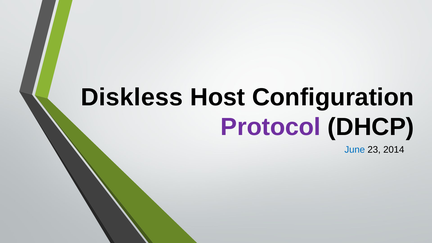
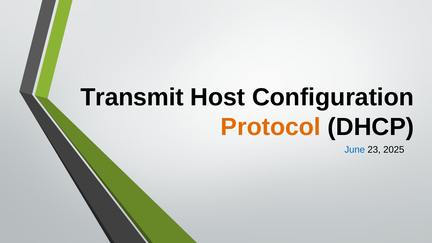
Diskless: Diskless -> Transmit
Protocol colour: purple -> orange
2014: 2014 -> 2025
